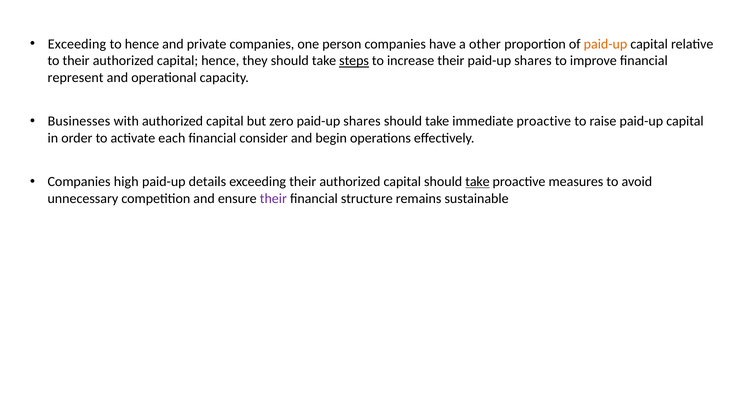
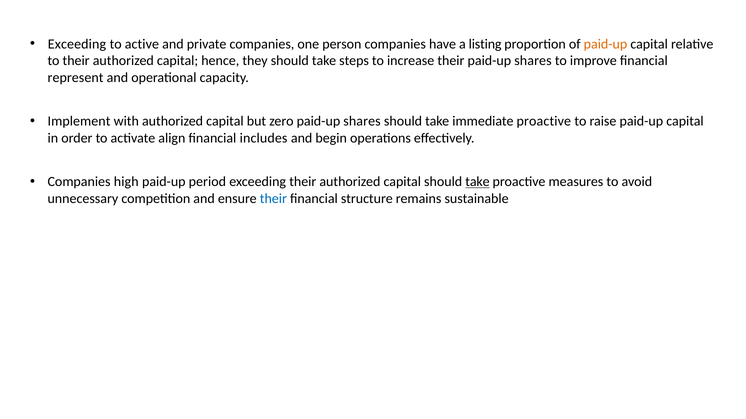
to hence: hence -> active
other: other -> listing
steps underline: present -> none
Businesses: Businesses -> Implement
each: each -> align
consider: consider -> includes
details: details -> period
their at (273, 199) colour: purple -> blue
